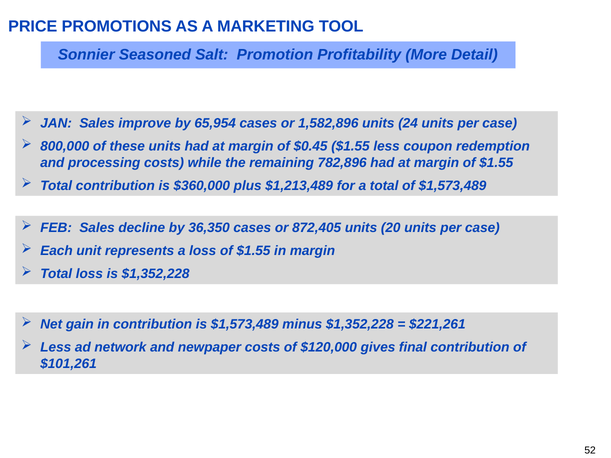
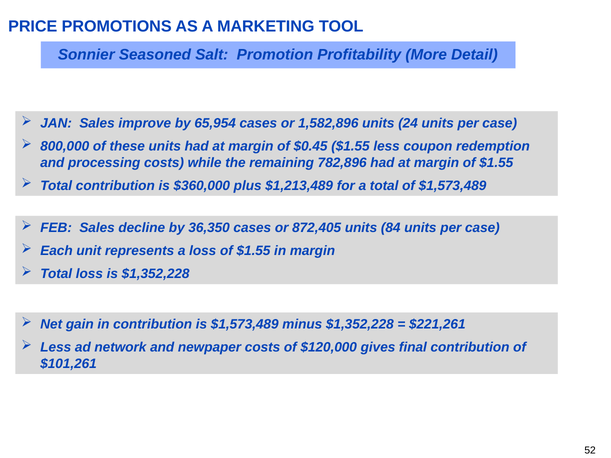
20: 20 -> 84
